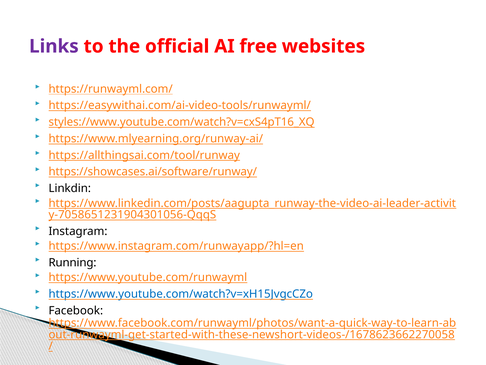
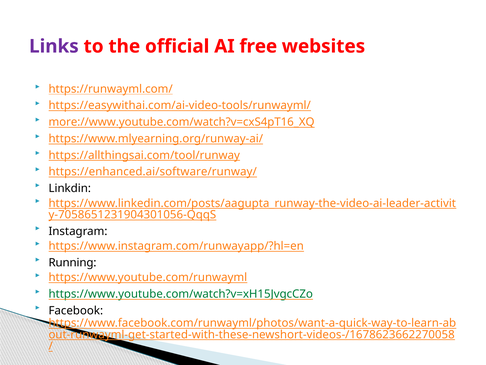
styles://www.youtube.com/watch?v=cxS4pT16_XQ: styles://www.youtube.com/watch?v=cxS4pT16_XQ -> more://www.youtube.com/watch?v=cxS4pT16_XQ
https://showcases.ai/software/runway/: https://showcases.ai/software/runway/ -> https://enhanced.ai/software/runway/
https://www.youtube.com/watch?v=xH15JvgcCZo colour: blue -> green
